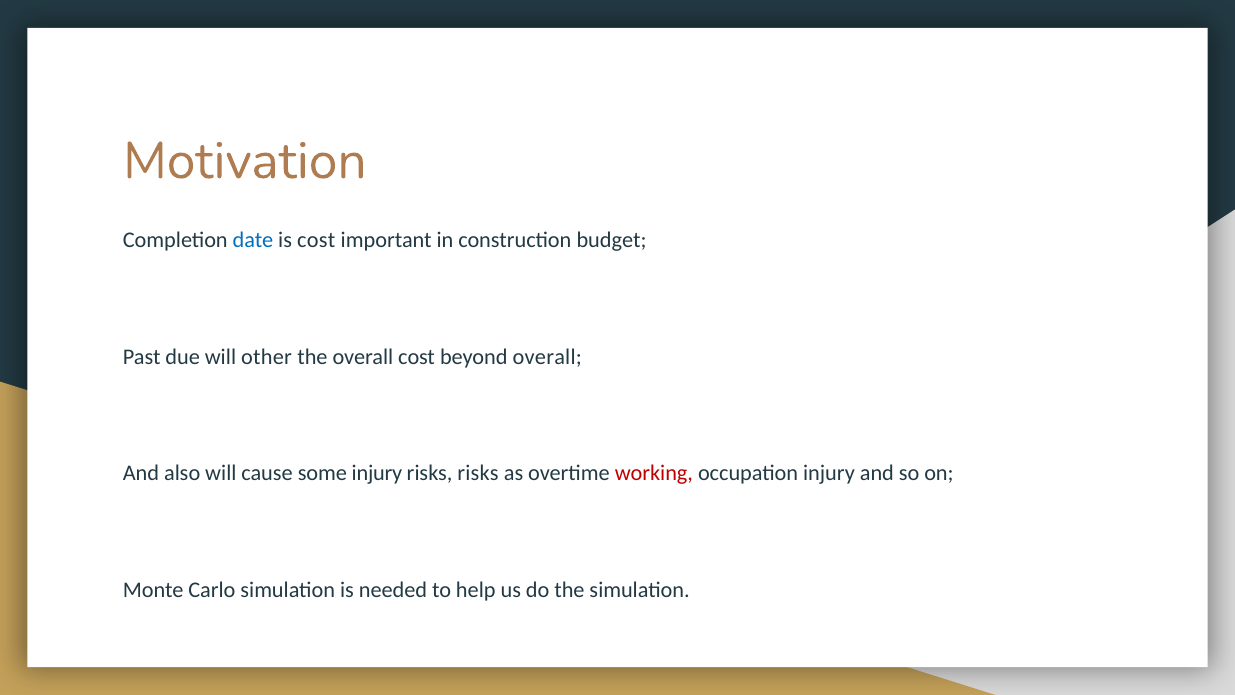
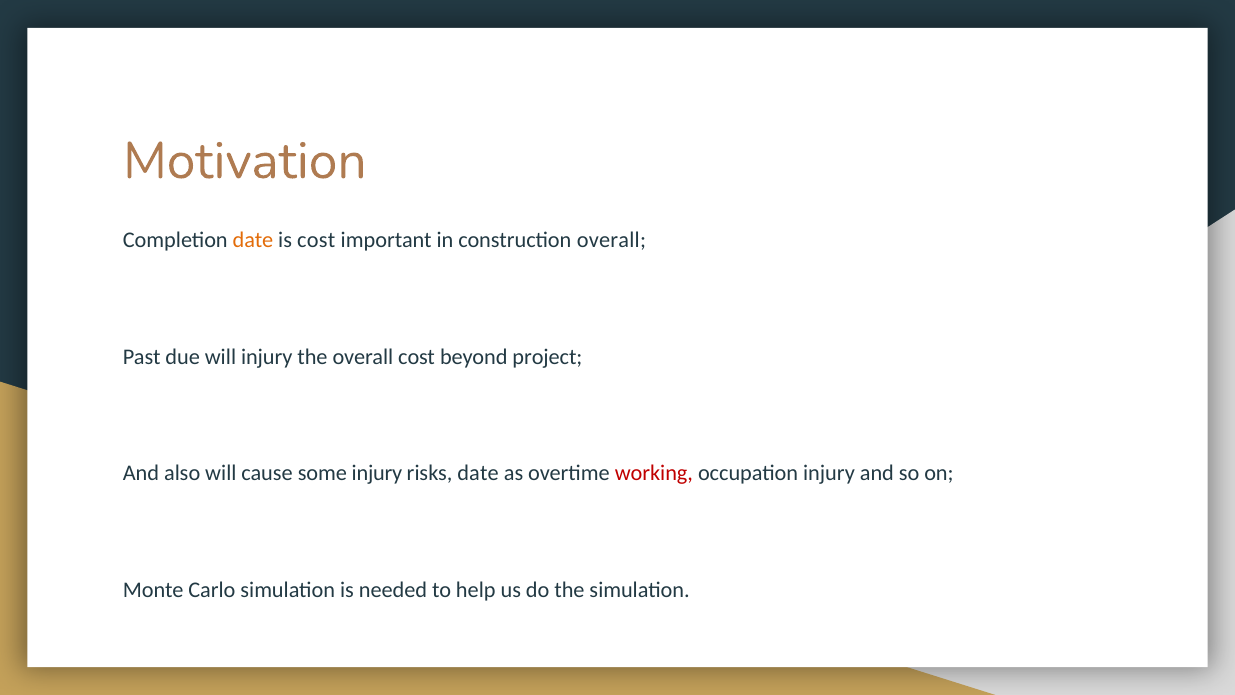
date at (253, 241) colour: blue -> orange
construction budget: budget -> overall
will other: other -> injury
beyond overall: overall -> project
risks risks: risks -> date
